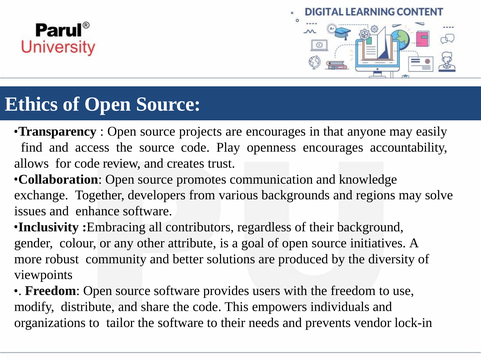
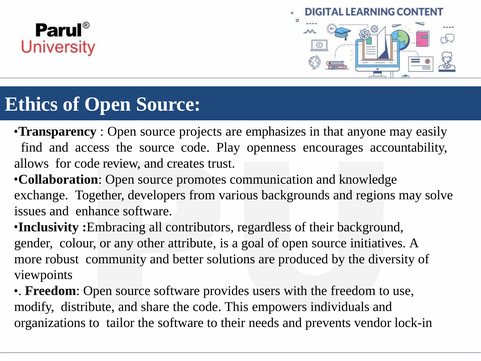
are encourages: encourages -> emphasizes
